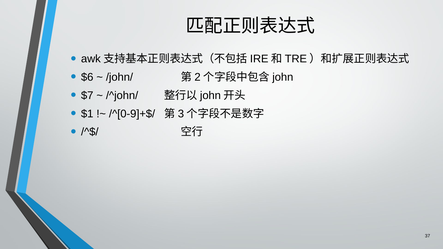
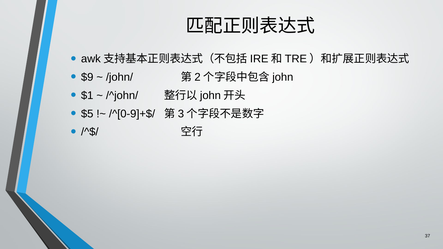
$6: $6 -> $9
$7: $7 -> $1
$1: $1 -> $5
